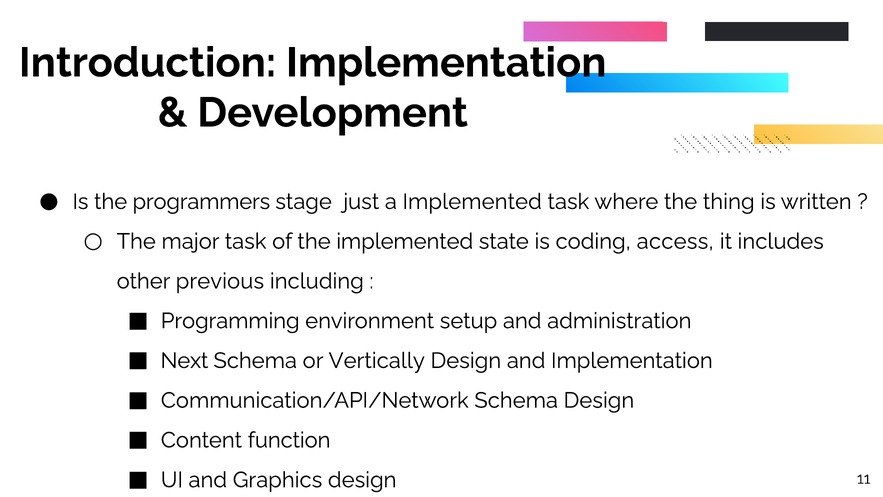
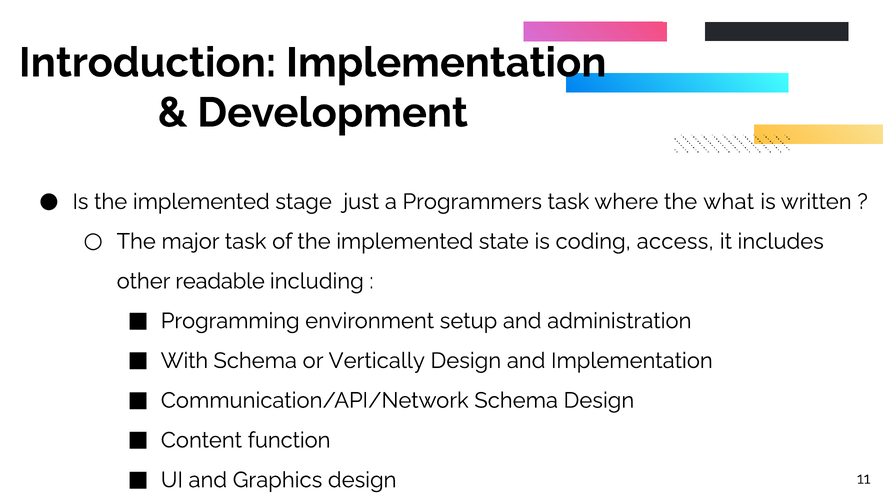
Is the programmers: programmers -> implemented
a Implemented: Implemented -> Programmers
thing: thing -> what
previous: previous -> readable
Next: Next -> With
